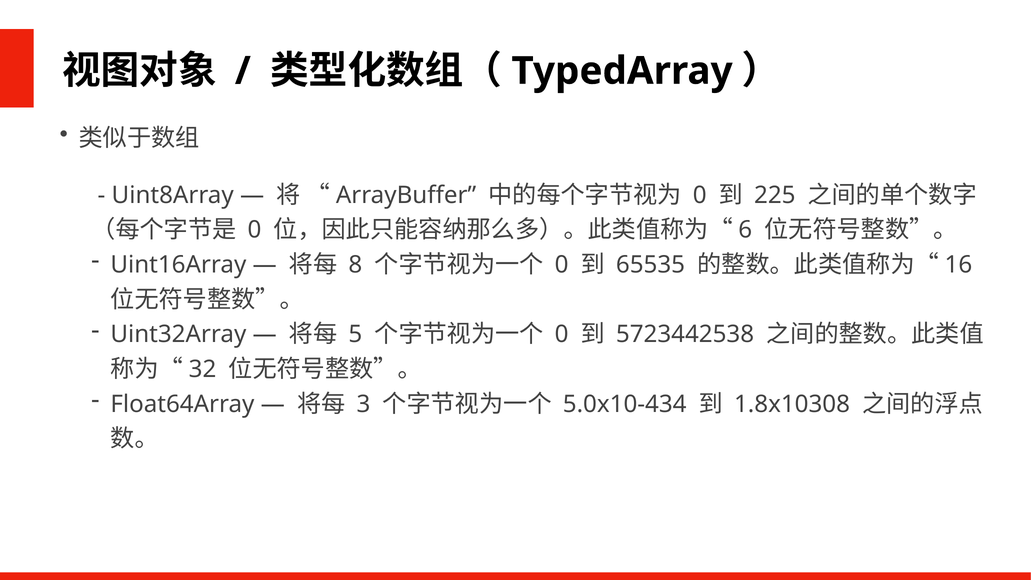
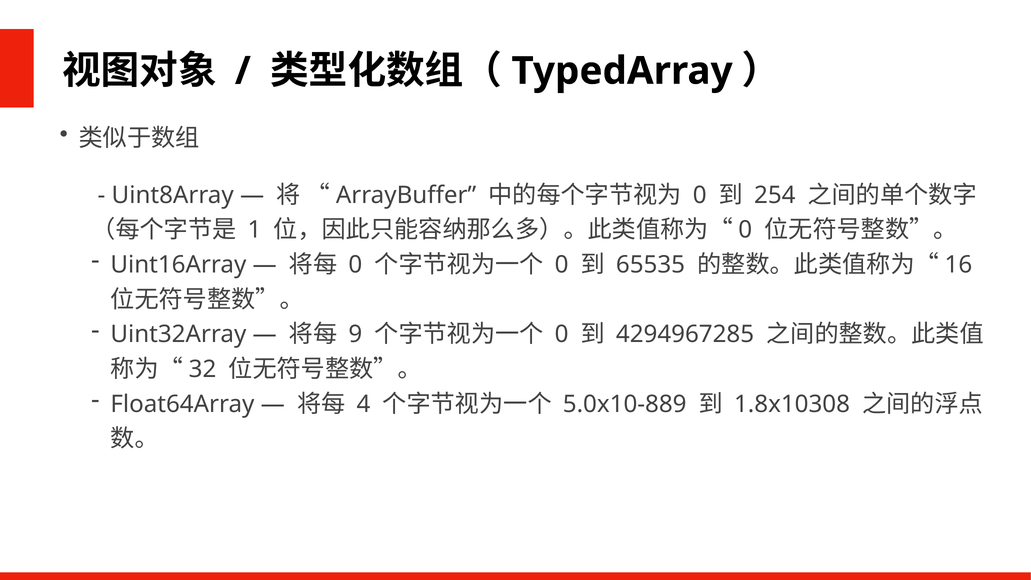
225: 225 -> 254
0 at (254, 230): 0 -> 1
6 at (745, 230): 6 -> 0
8 at (355, 265): 8 -> 0
5: 5 -> 9
5723442538: 5723442538 -> 4294967285
3: 3 -> 4
5.0x10-434: 5.0x10-434 -> 5.0x10-889
